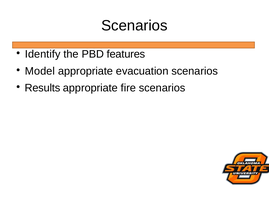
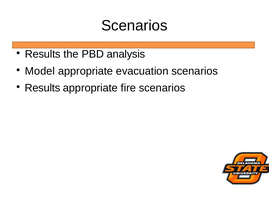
Identify at (43, 54): Identify -> Results
features: features -> analysis
